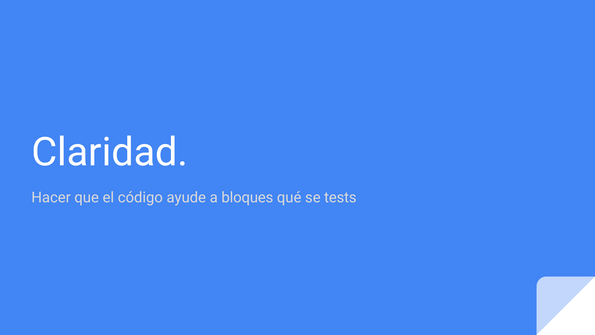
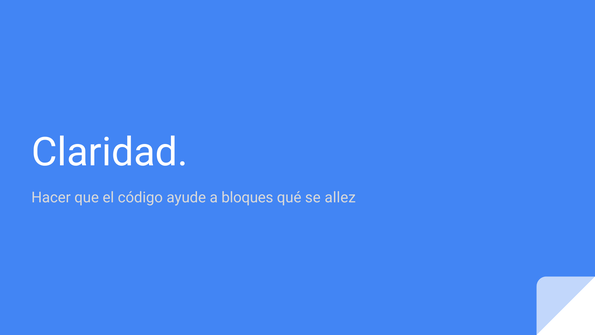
tests: tests -> allez
